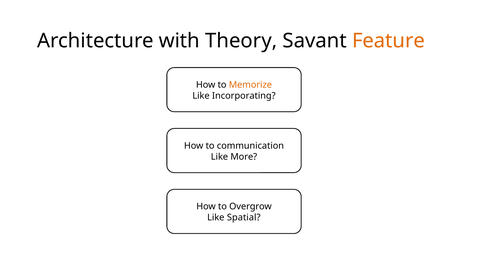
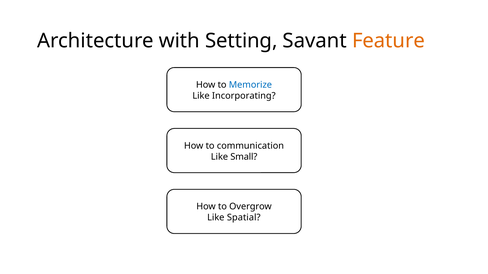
Theory: Theory -> Setting
Memorize colour: orange -> blue
More: More -> Small
